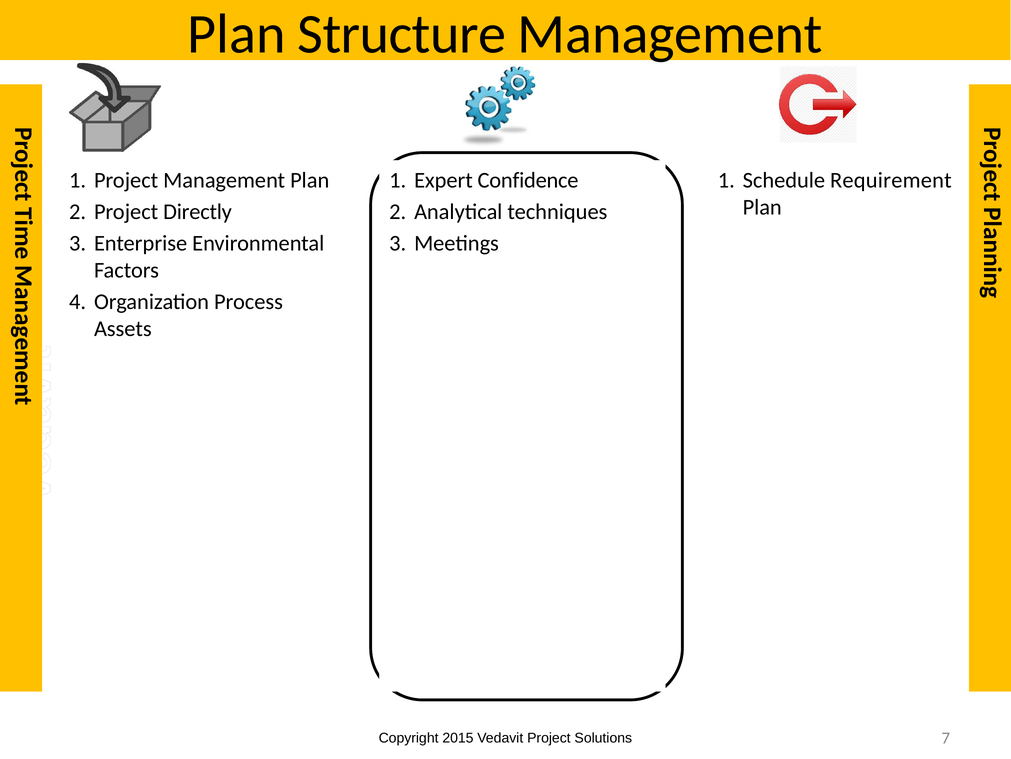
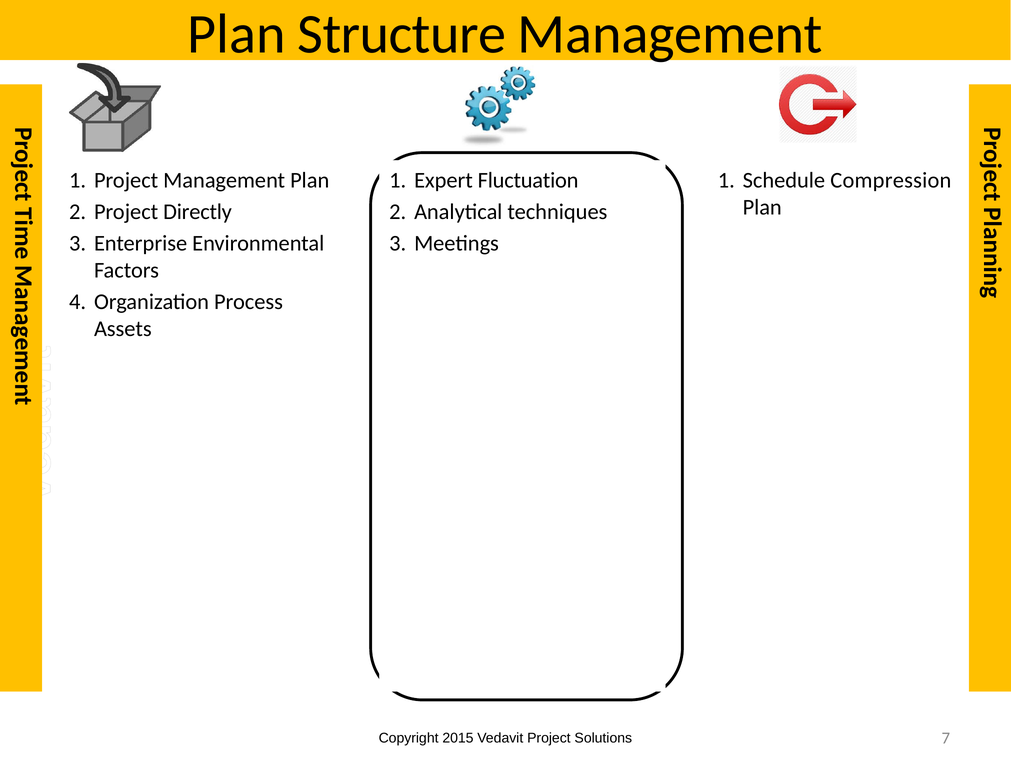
Confidence: Confidence -> Fluctuation
Requirement: Requirement -> Compression
